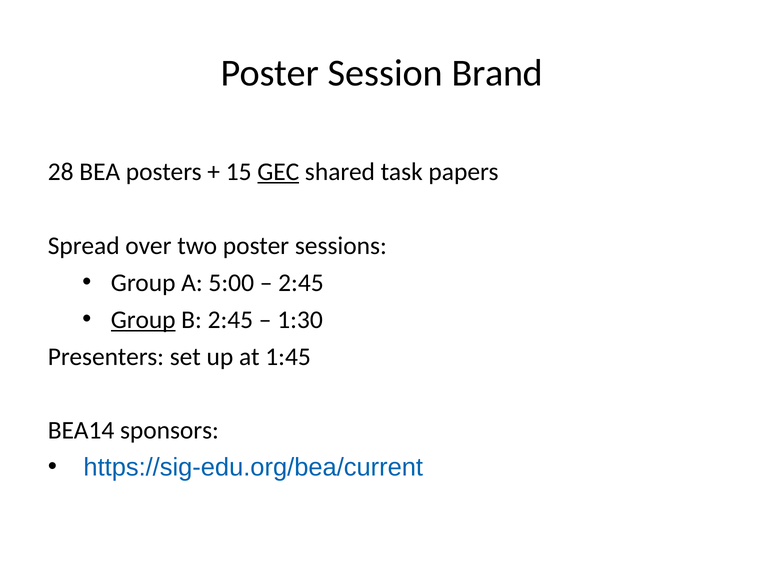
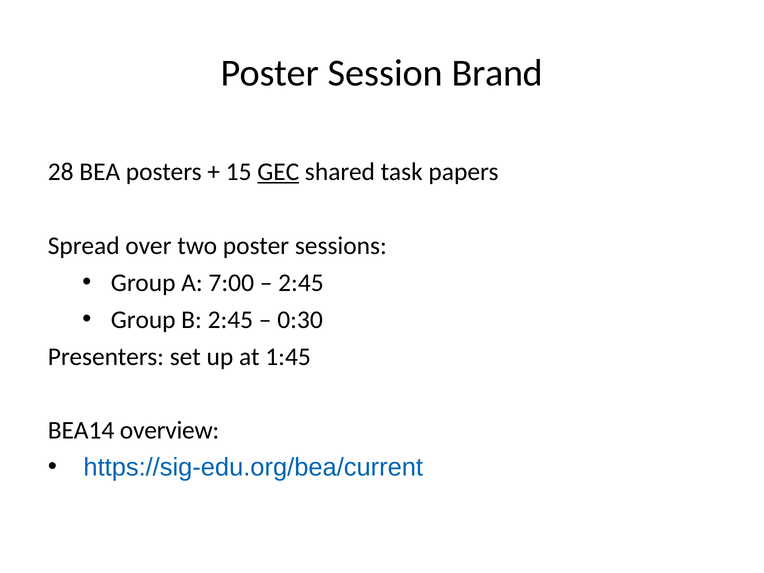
5:00: 5:00 -> 7:00
Group at (143, 320) underline: present -> none
1:30: 1:30 -> 0:30
sponsors: sponsors -> overview
